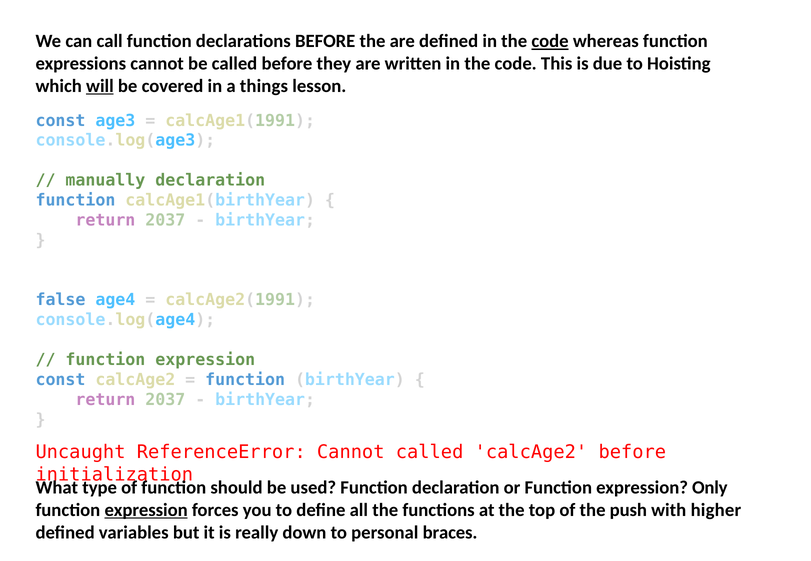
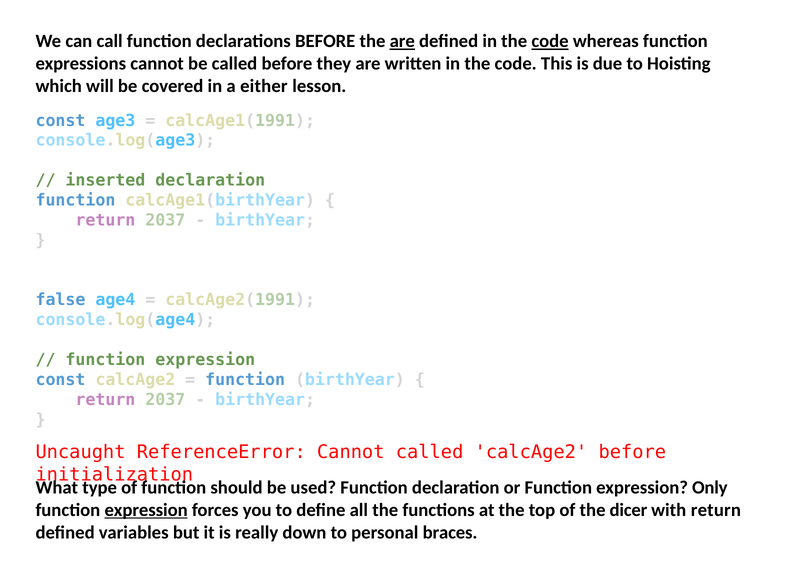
are at (402, 41) underline: none -> present
will underline: present -> none
things: things -> either
manually: manually -> inserted
push: push -> dicer
with higher: higher -> return
